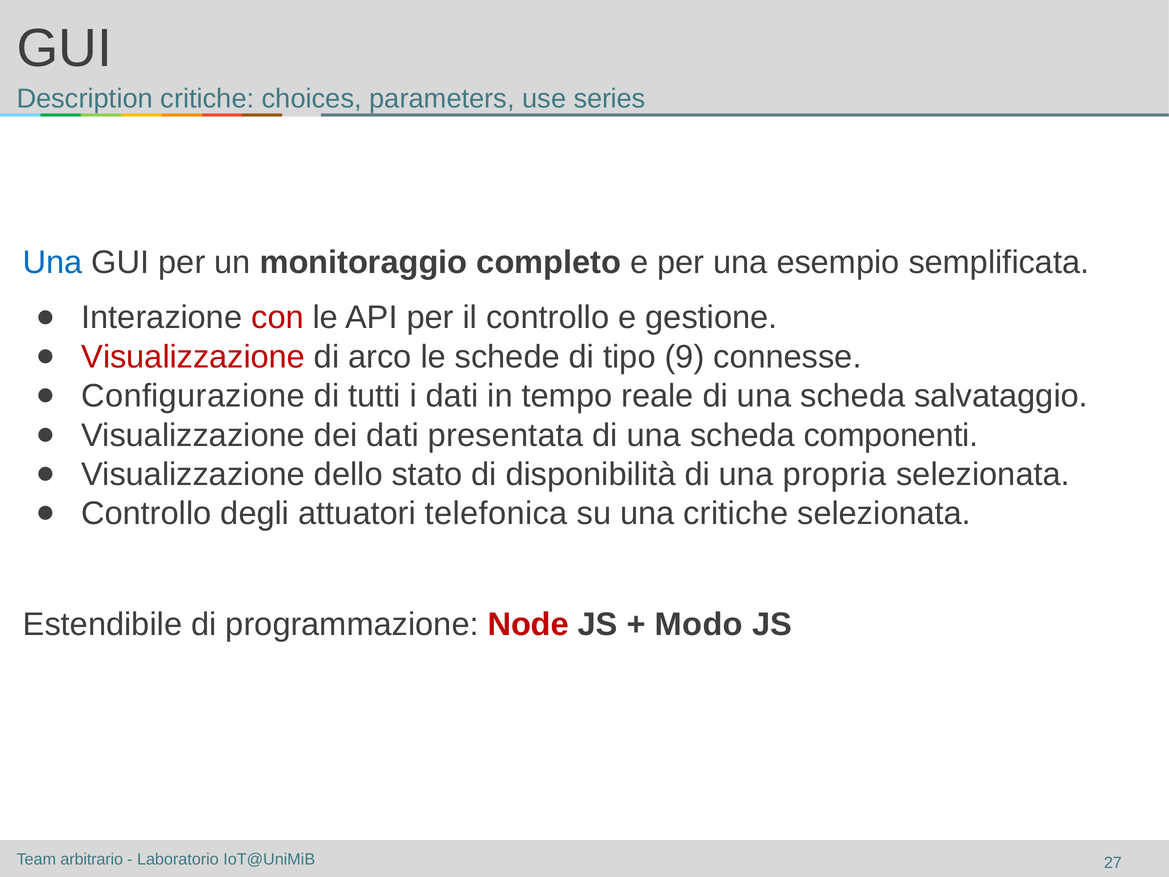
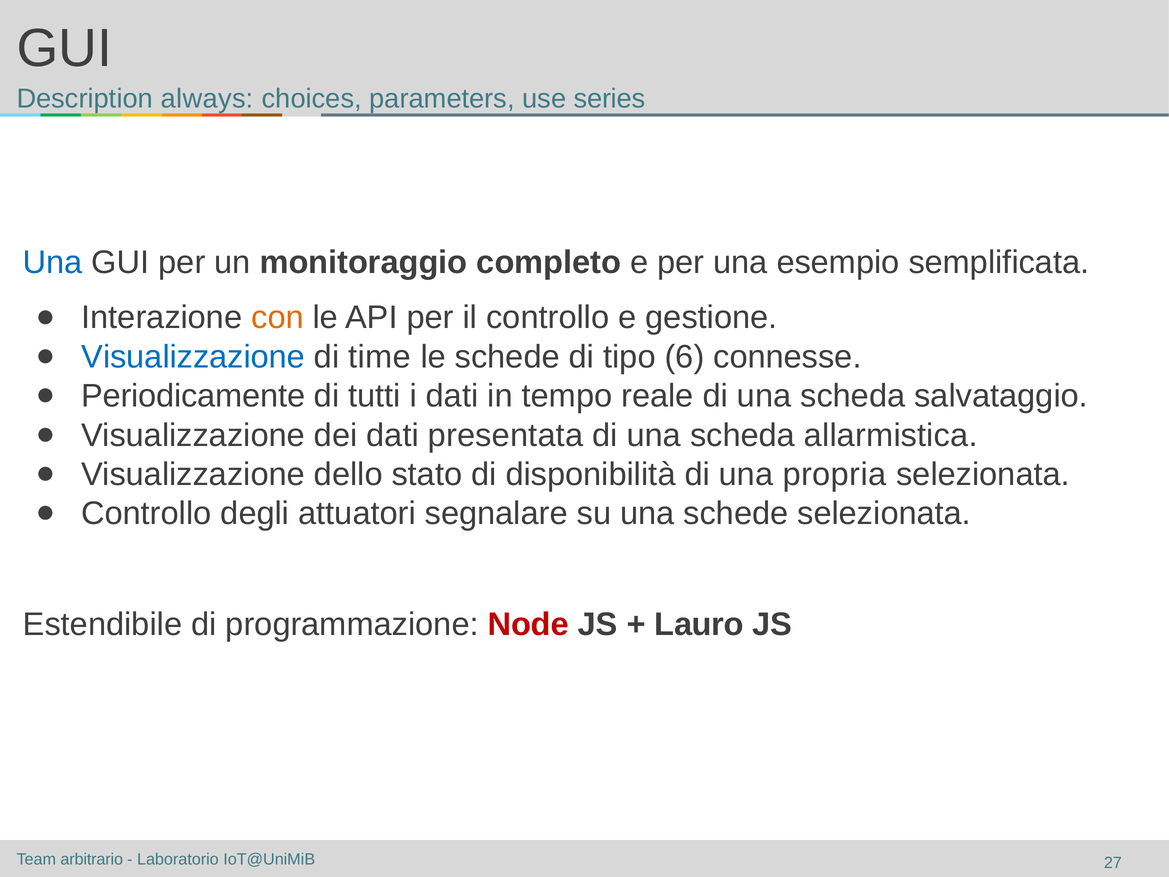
Description critiche: critiche -> always
con colour: red -> orange
Visualizzazione at (193, 357) colour: red -> blue
arco: arco -> time
9: 9 -> 6
Configurazione: Configurazione -> Periodicamente
componenti: componenti -> allarmistica
telefonica: telefonica -> segnalare
una critiche: critiche -> schede
Modo: Modo -> Lauro
